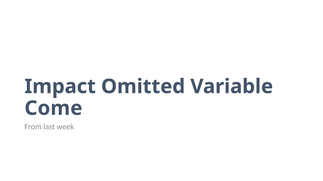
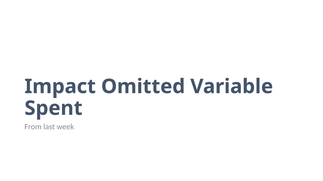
Come: Come -> Spent
